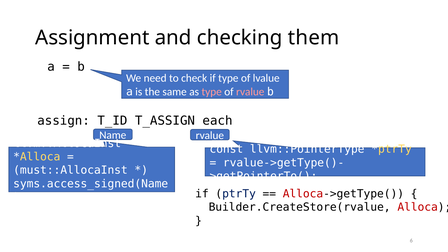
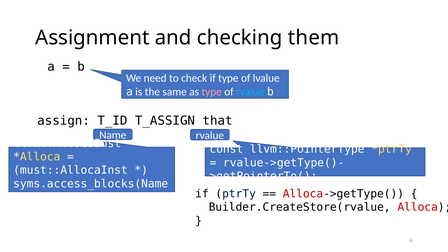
rvalue at (250, 92) colour: pink -> light blue
each: each -> that
syms.access_signed(Name: syms.access_signed(Name -> syms.access_blocks(Name
